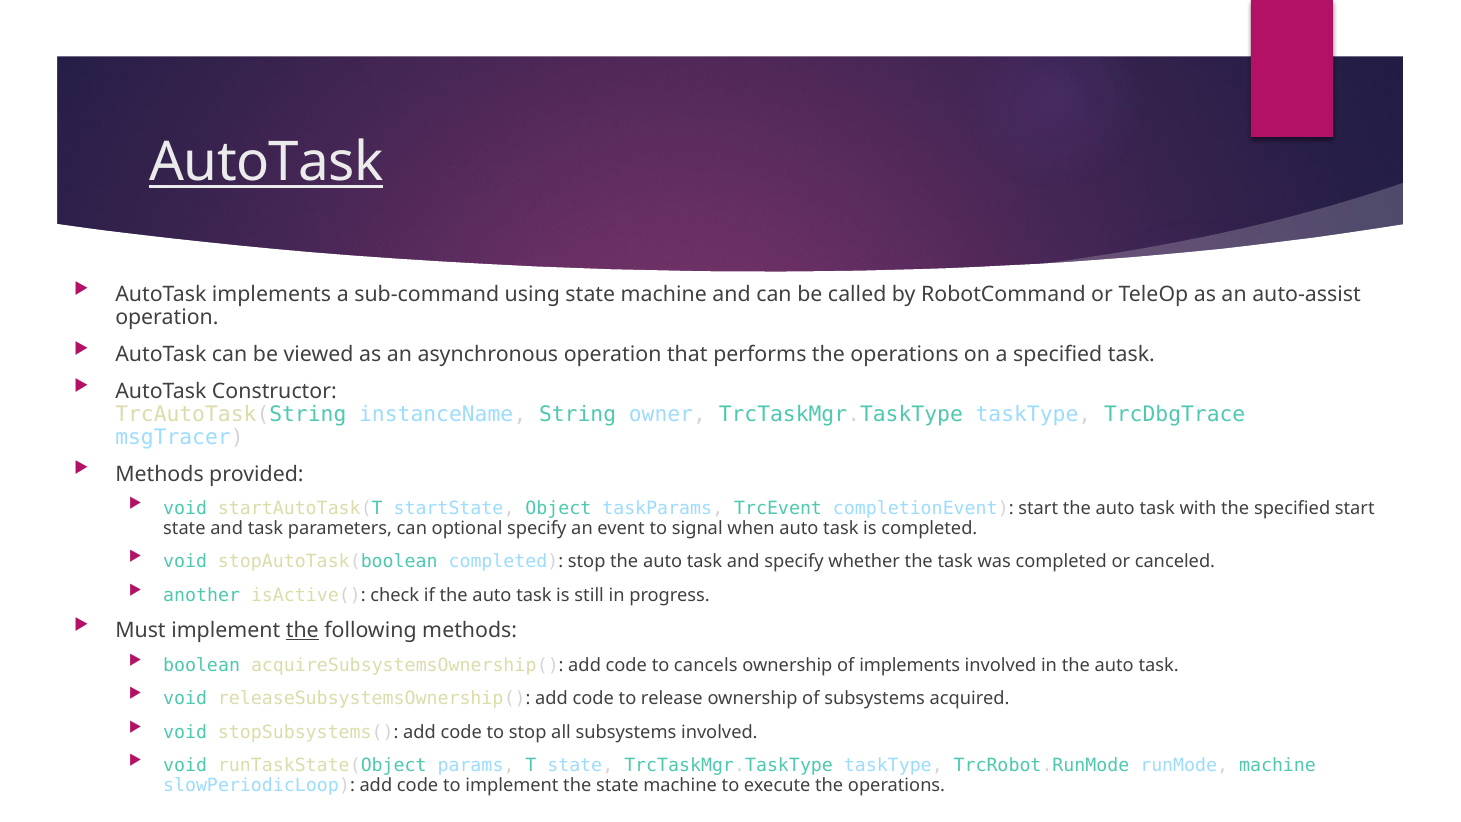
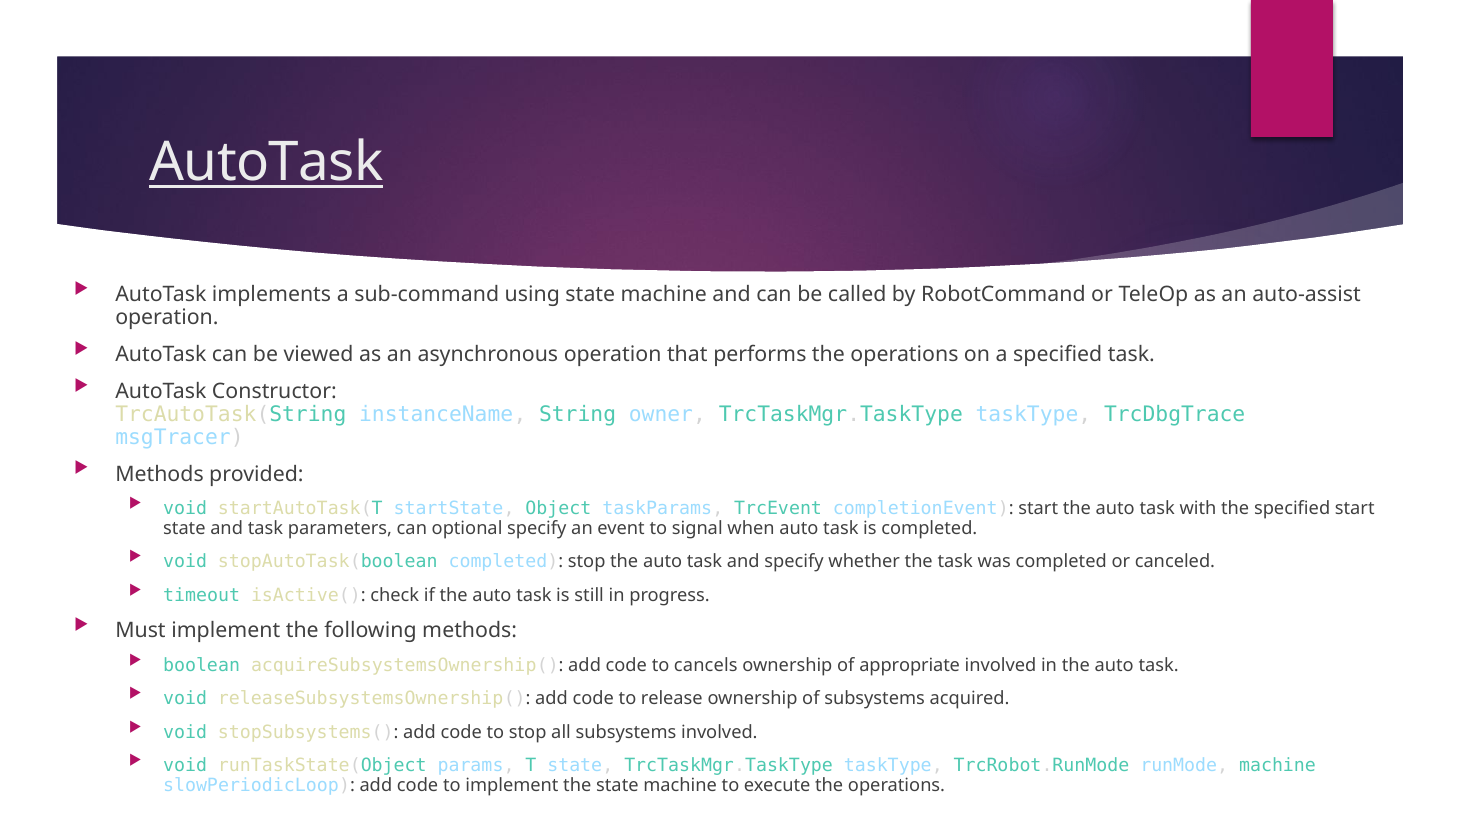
another: another -> timeout
the at (302, 631) underline: present -> none
of implements: implements -> appropriate
